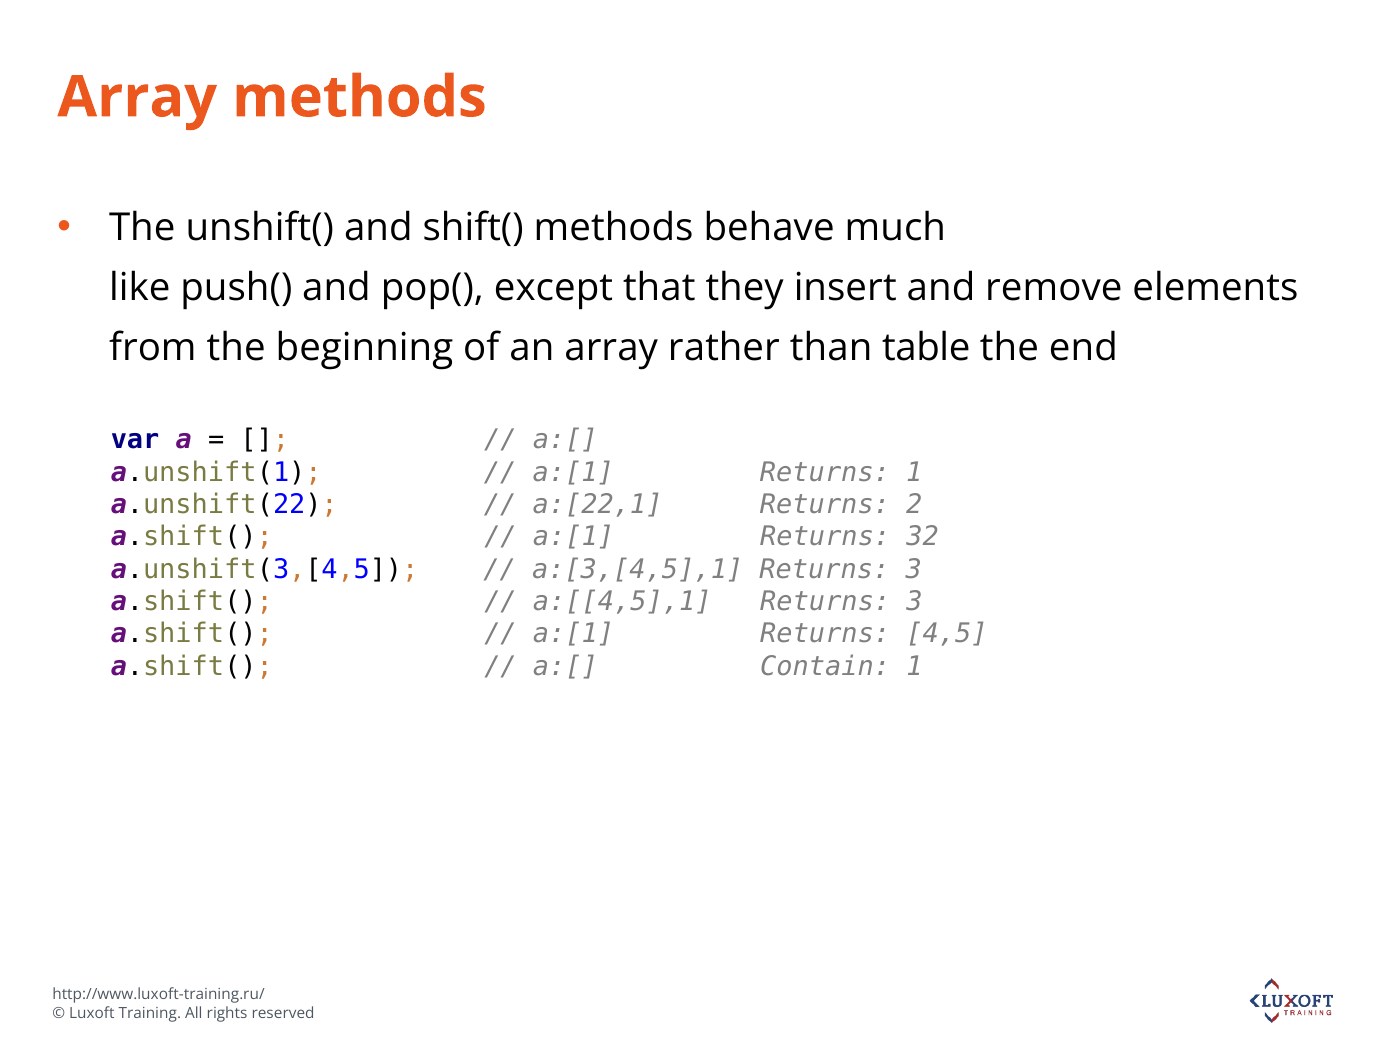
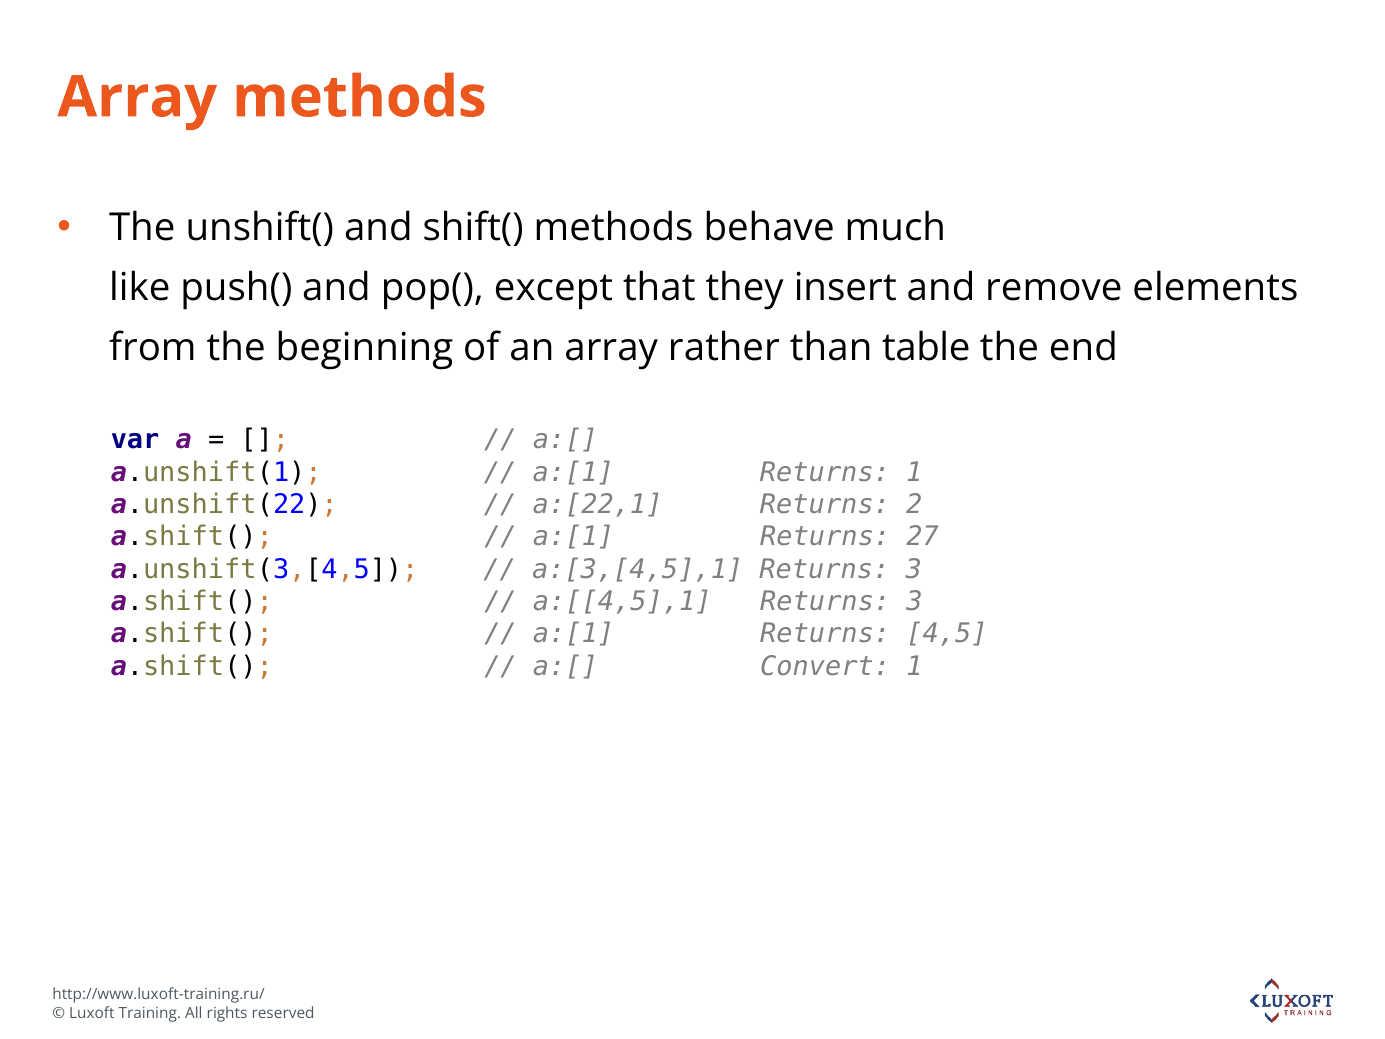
32: 32 -> 27
Contain: Contain -> Convert
